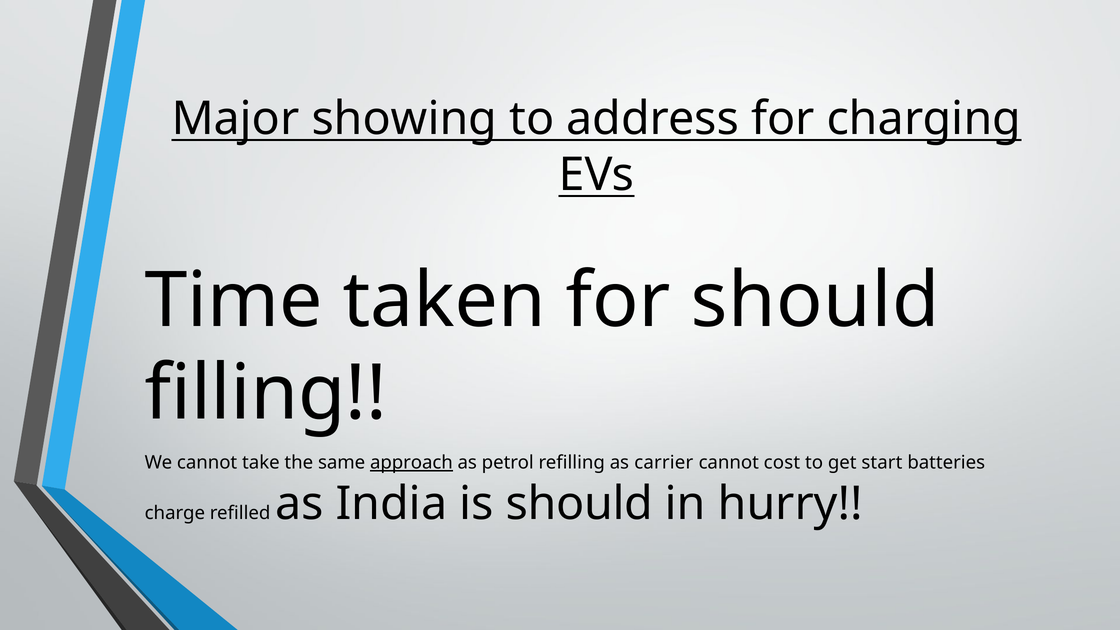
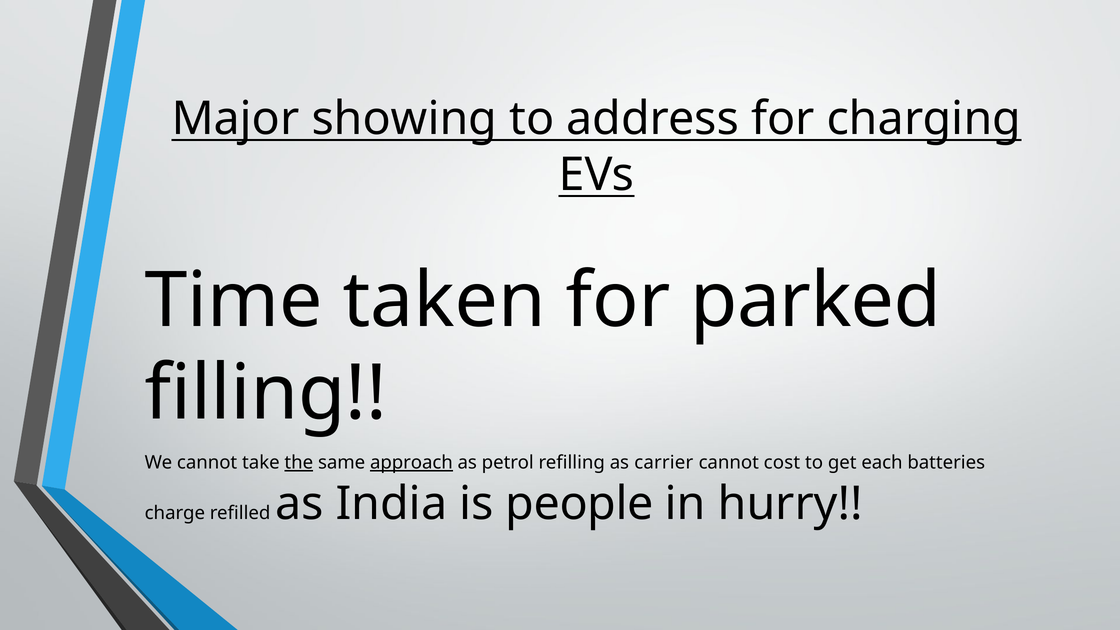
for should: should -> parked
the underline: none -> present
start: start -> each
is should: should -> people
